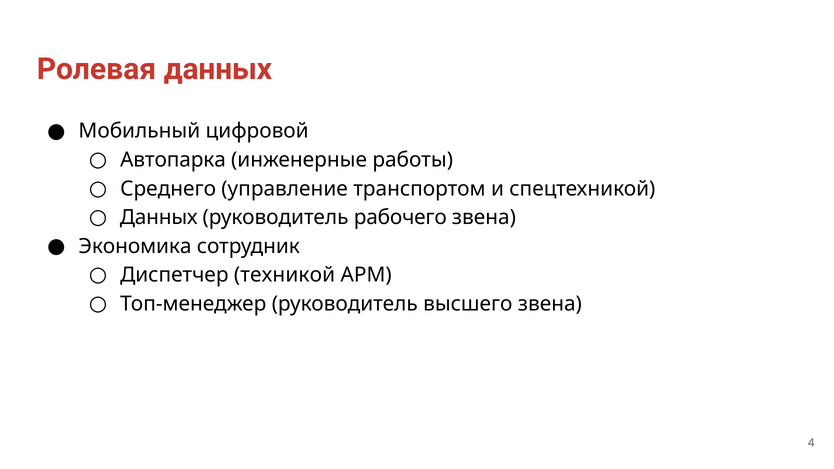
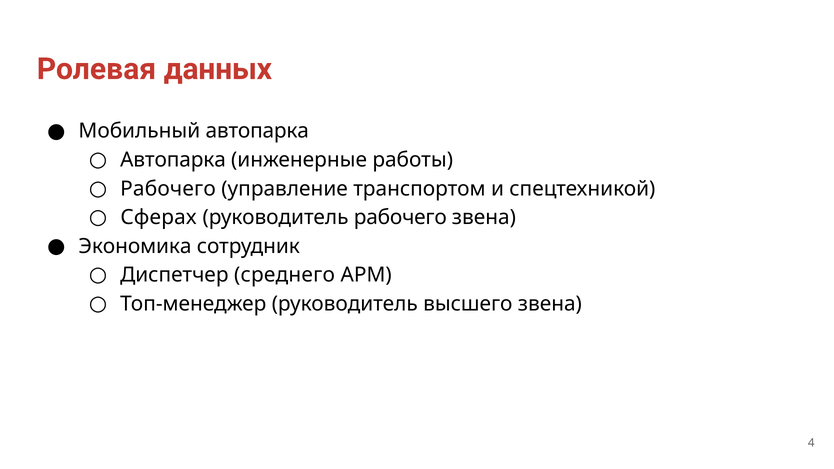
Мобильный цифровой: цифровой -> автопарка
Среднего at (168, 189): Среднего -> Рабочего
Данных at (159, 217): Данных -> Сферах
техникой: техникой -> среднего
